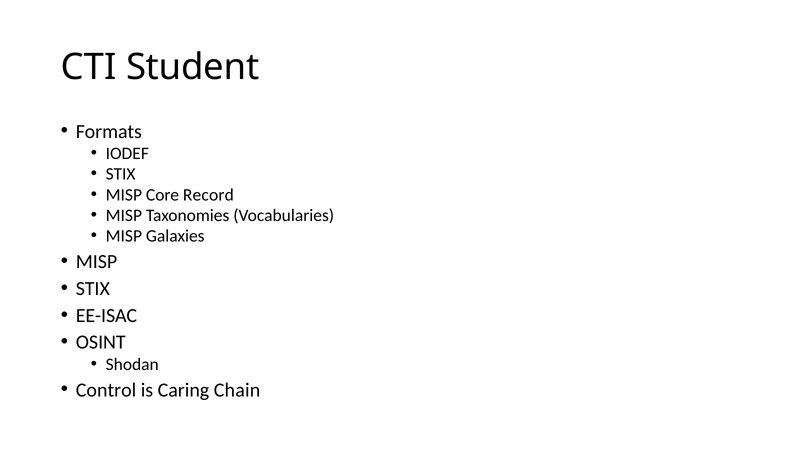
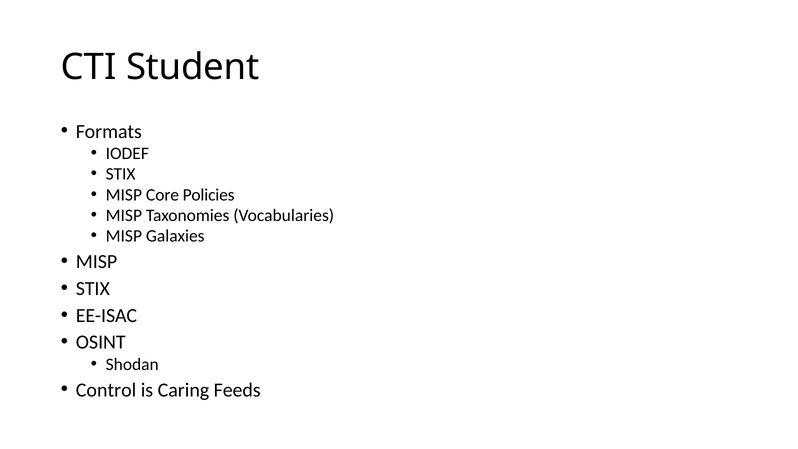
Record: Record -> Policies
Chain: Chain -> Feeds
